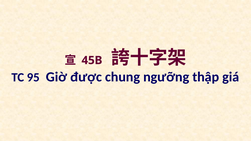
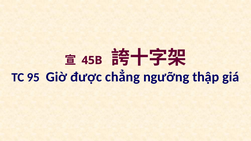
chung: chung -> chẳng
